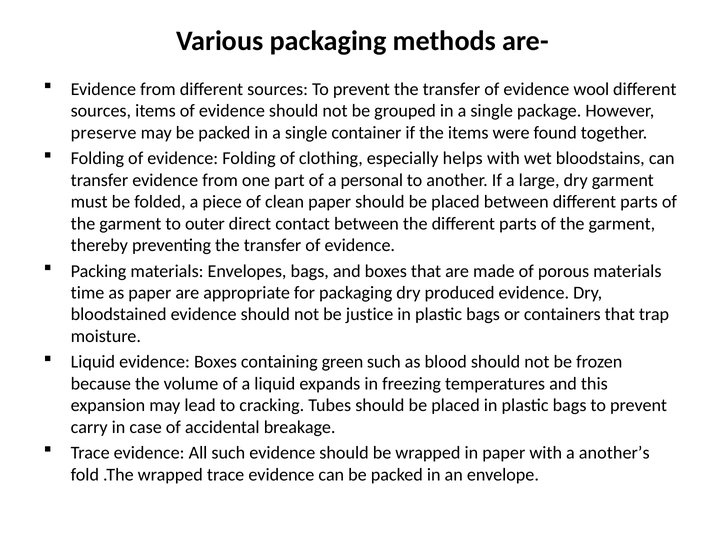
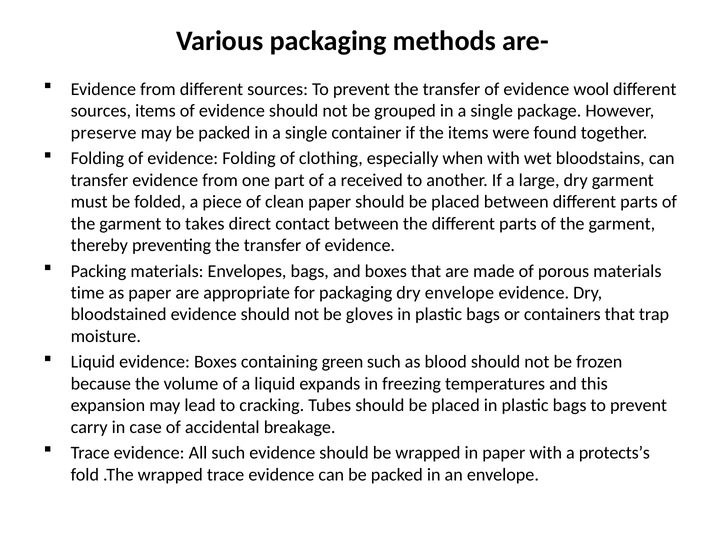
helps: helps -> when
personal: personal -> received
outer: outer -> takes
dry produced: produced -> envelope
justice: justice -> gloves
another’s: another’s -> protects’s
